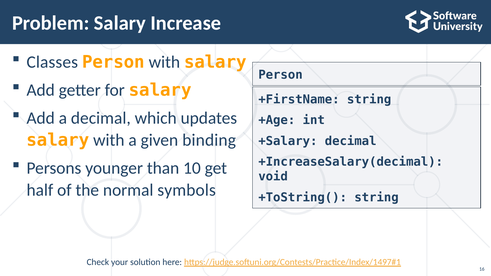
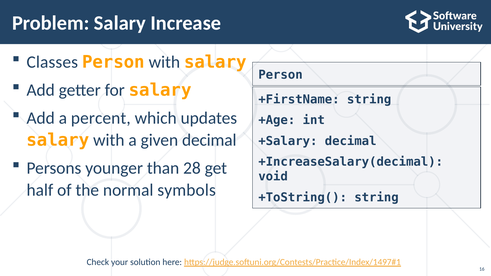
a decimal: decimal -> percent
given binding: binding -> decimal
10: 10 -> 28
